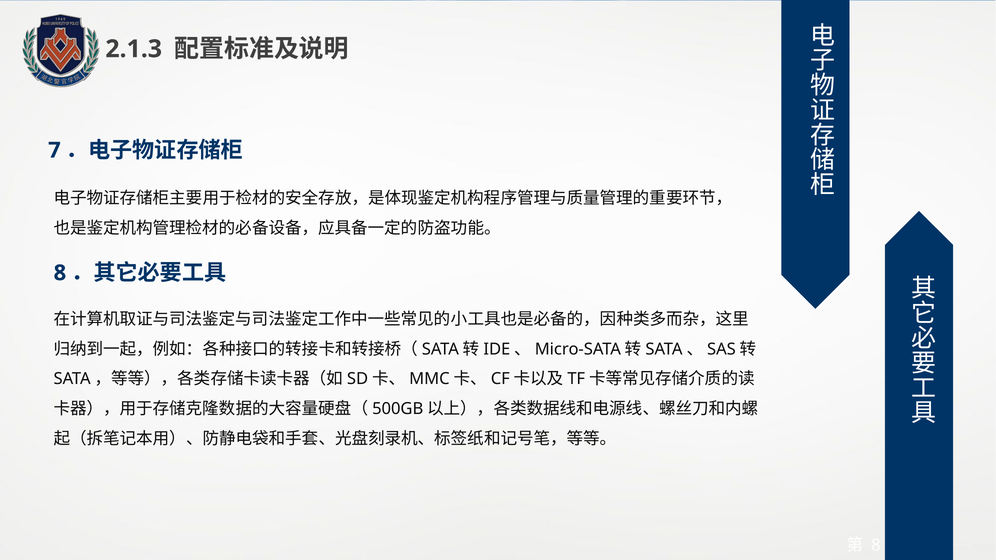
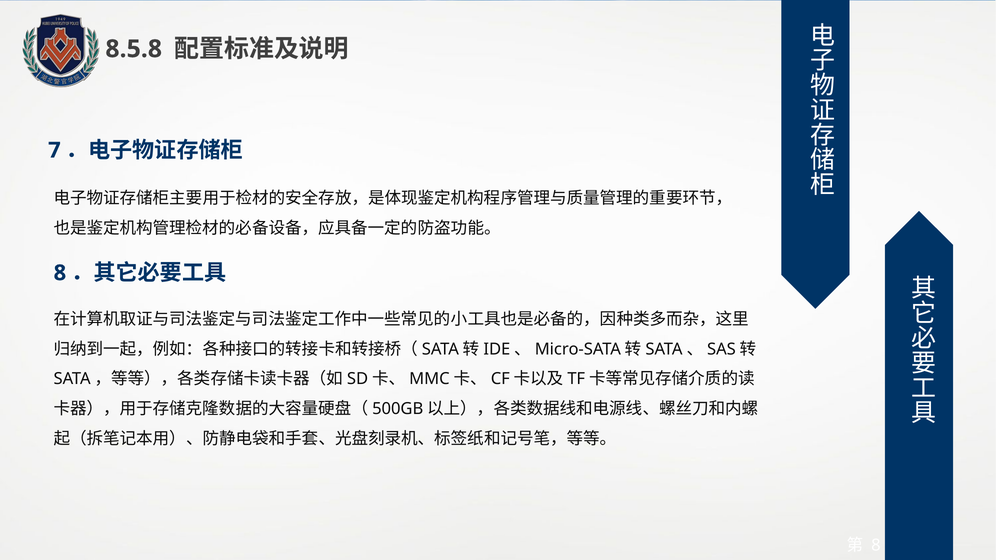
2.1.3: 2.1.3 -> 8.5.8
